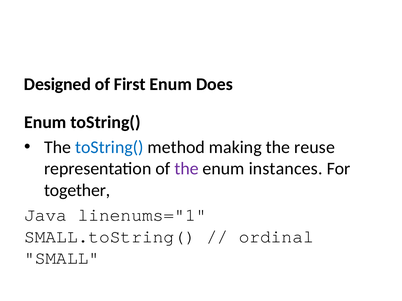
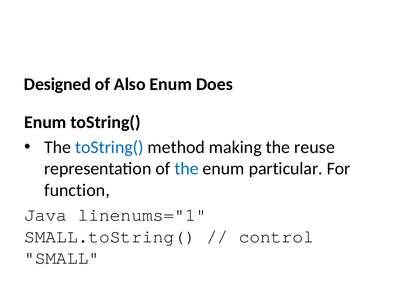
First: First -> Also
the at (186, 169) colour: purple -> blue
instances: instances -> particular
together: together -> function
ordinal: ordinal -> control
